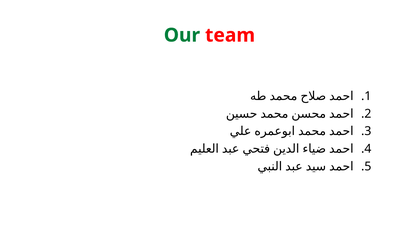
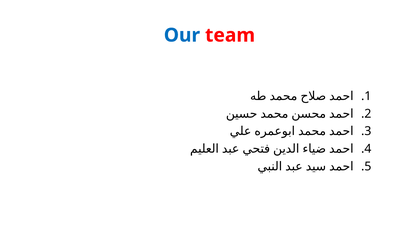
Our colour: green -> blue
